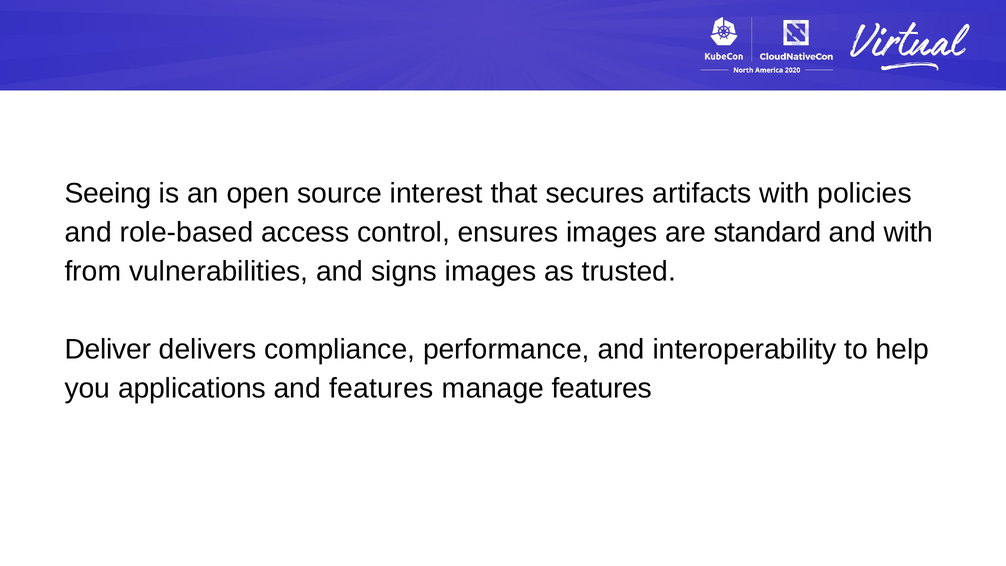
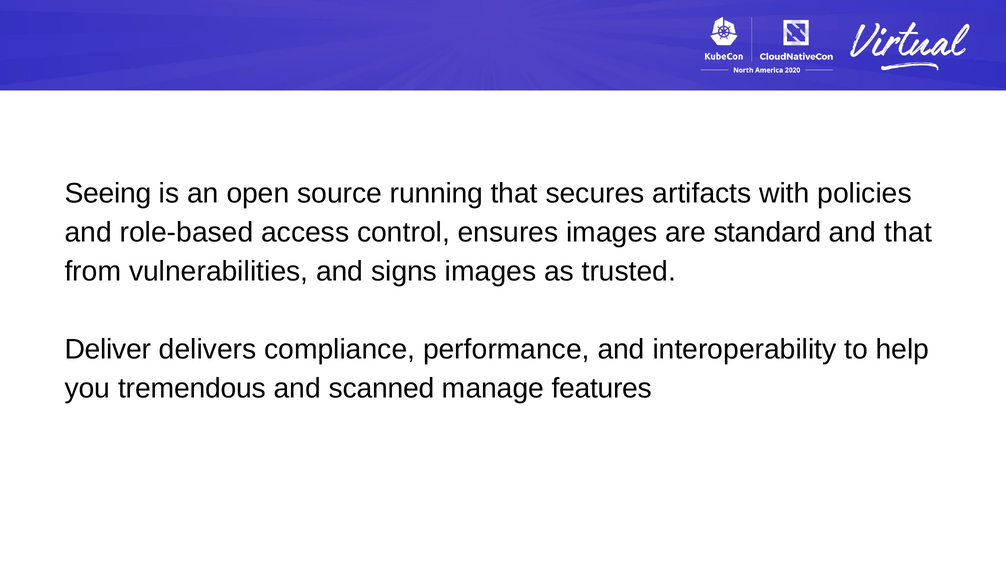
interest: interest -> running
and with: with -> that
applications: applications -> tremendous
and features: features -> scanned
